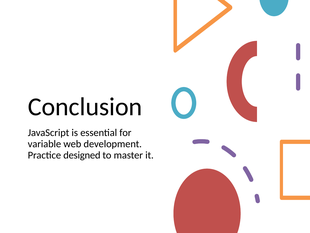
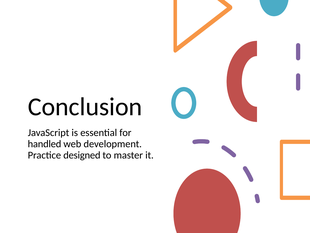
variable: variable -> handled
